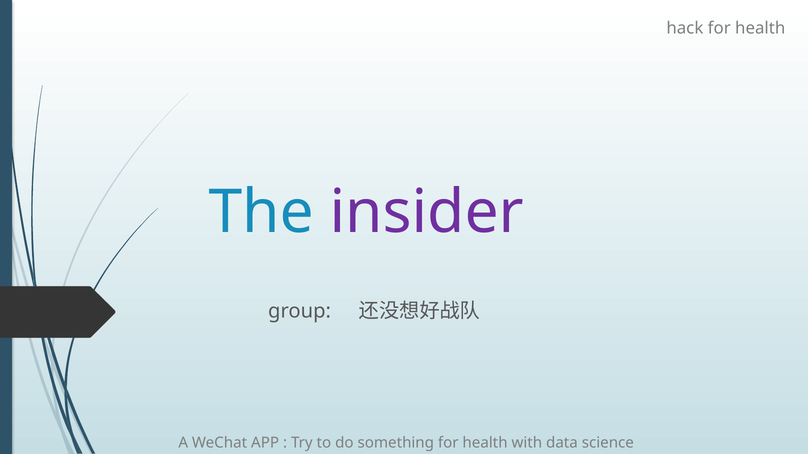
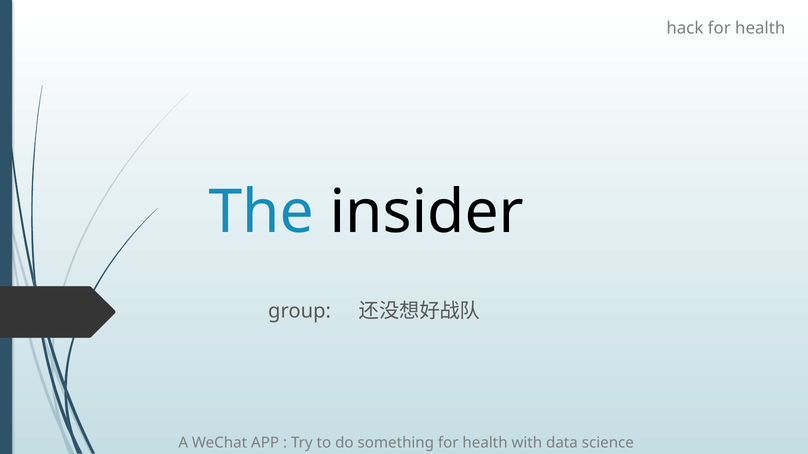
insider colour: purple -> black
